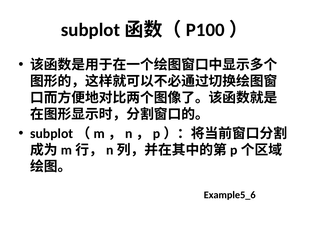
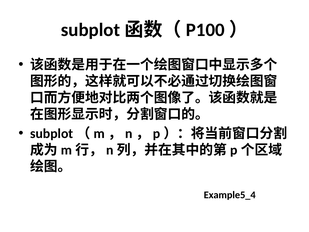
Example5_6: Example5_6 -> Example5_4
